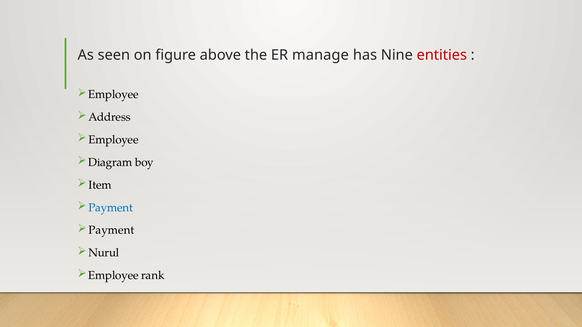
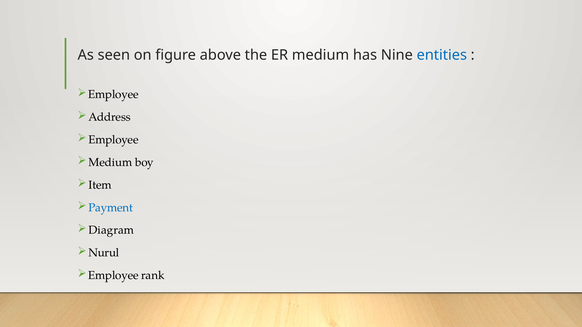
ER manage: manage -> medium
entities colour: red -> blue
Diagram at (110, 163): Diagram -> Medium
Payment at (111, 230): Payment -> Diagram
